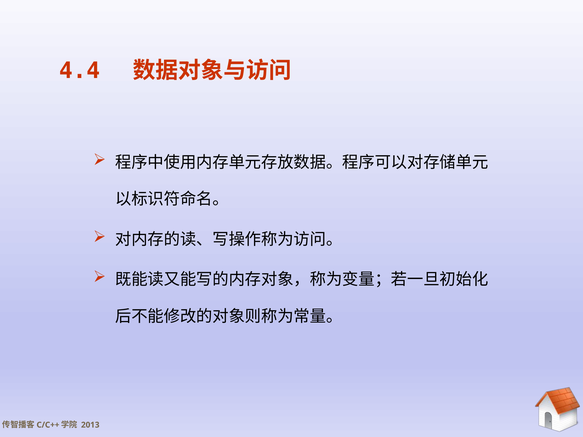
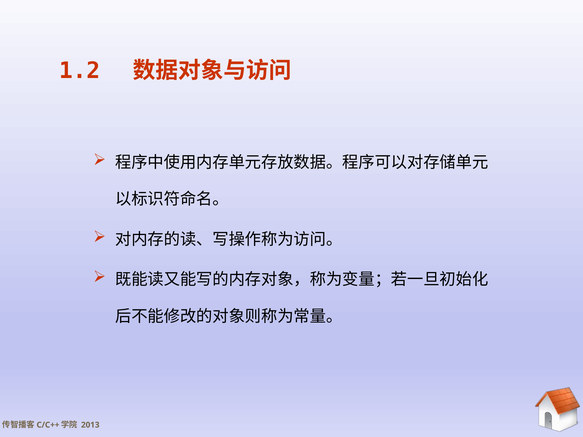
4.4: 4.4 -> 1.2
